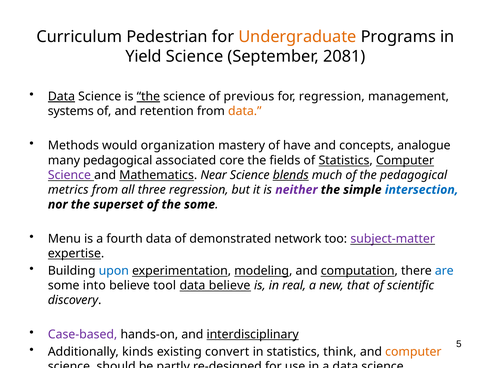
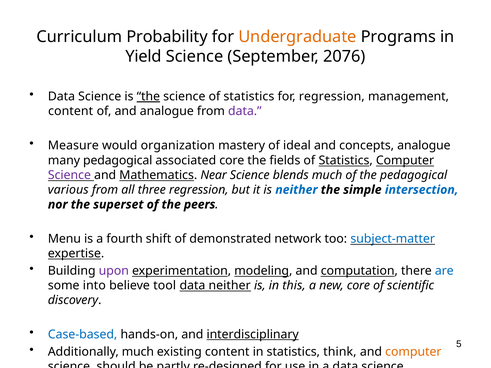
Pedestrian: Pedestrian -> Probability
2081: 2081 -> 2076
Data at (61, 97) underline: present -> none
science of previous: previous -> statistics
systems at (71, 111): systems -> content
and retention: retention -> analogue
data at (245, 111) colour: orange -> purple
Methods: Methods -> Measure
have: have -> ideal
blends underline: present -> none
metrics: metrics -> various
neither at (296, 190) colour: purple -> blue
the some: some -> peers
fourth data: data -> shift
subject-matter colour: purple -> blue
upon colour: blue -> purple
data believe: believe -> neither
real: real -> this
new that: that -> core
Case-based colour: purple -> blue
Additionally kinds: kinds -> much
existing convert: convert -> content
